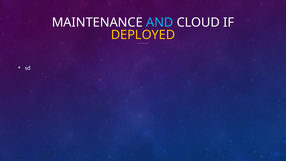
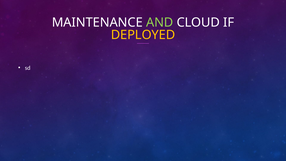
AND colour: light blue -> light green
